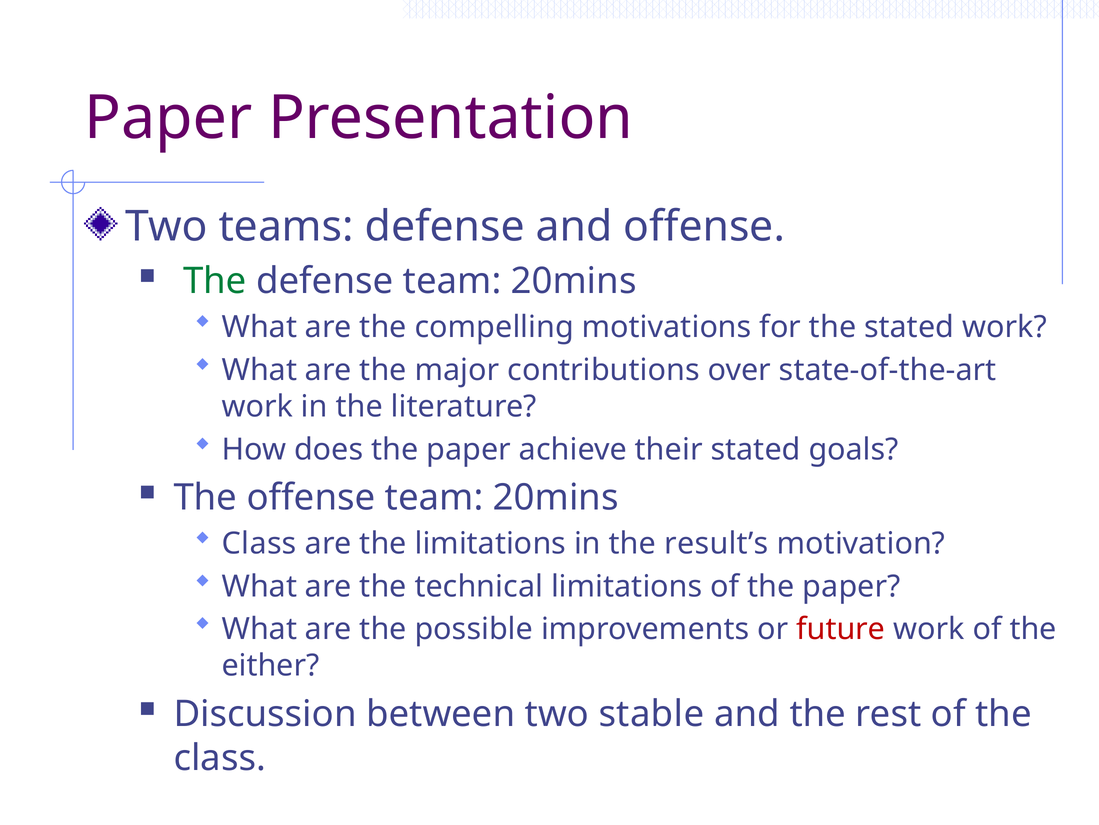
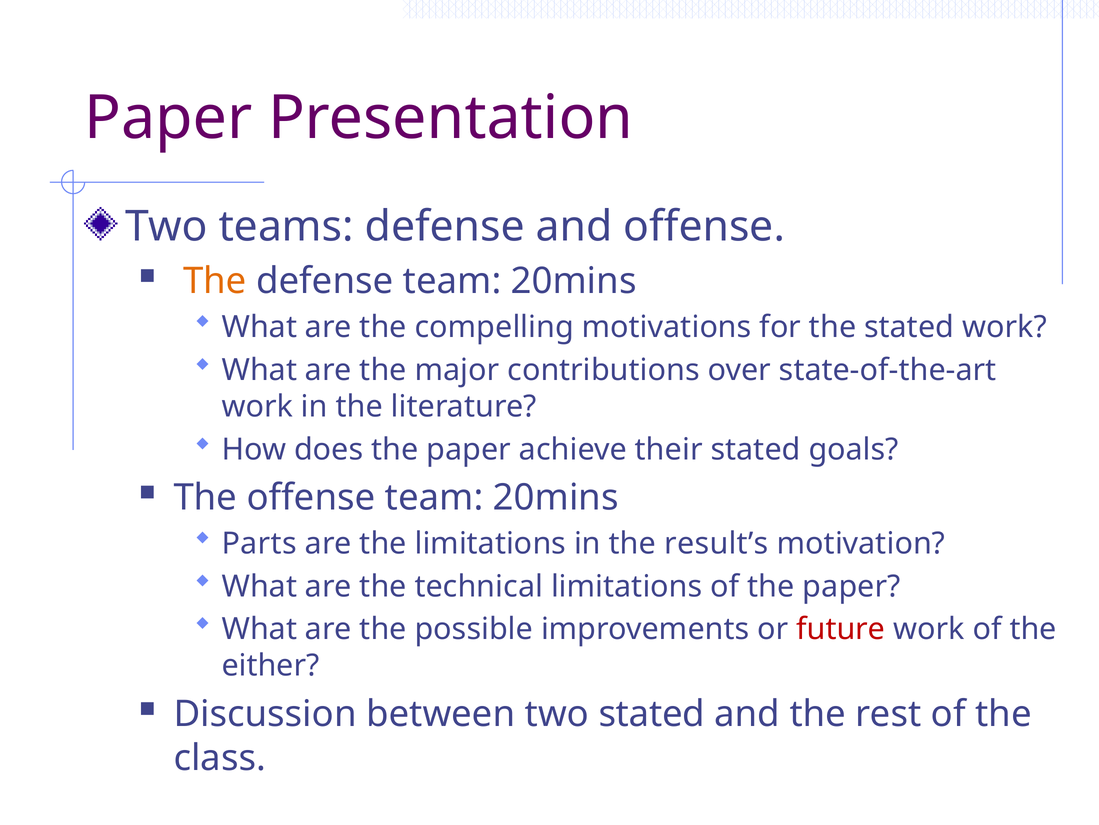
The at (215, 281) colour: green -> orange
Class at (259, 543): Class -> Parts
two stable: stable -> stated
